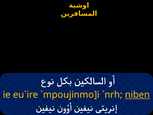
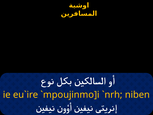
niben underline: present -> none
